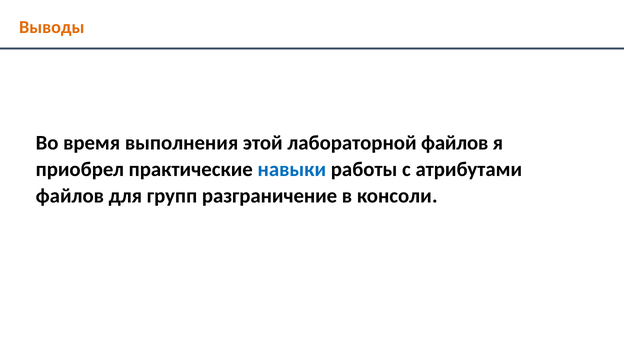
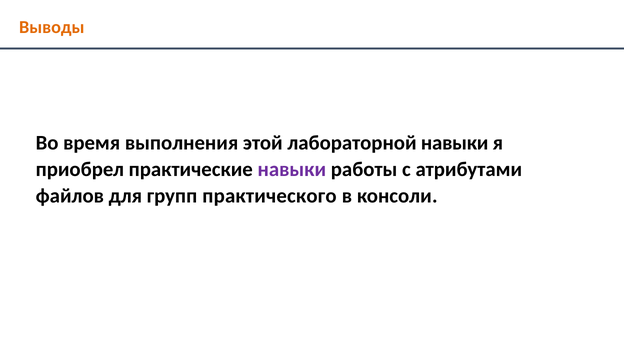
лабораторной файлов: файлов -> навыки
навыки at (292, 169) colour: blue -> purple
разграничение: разграничение -> практического
